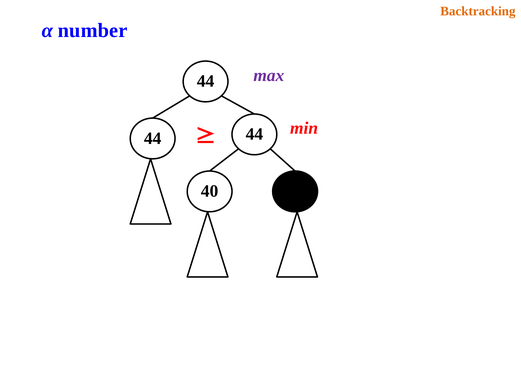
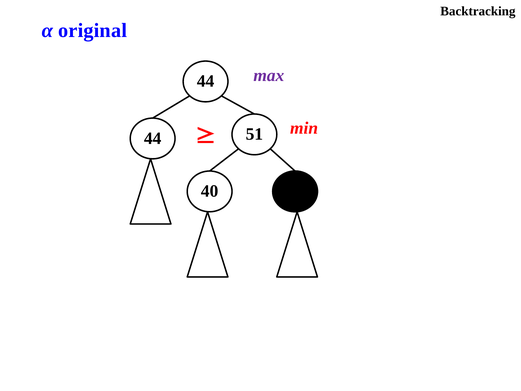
Backtracking colour: orange -> black
number: number -> original
44 at (254, 134): 44 -> 51
